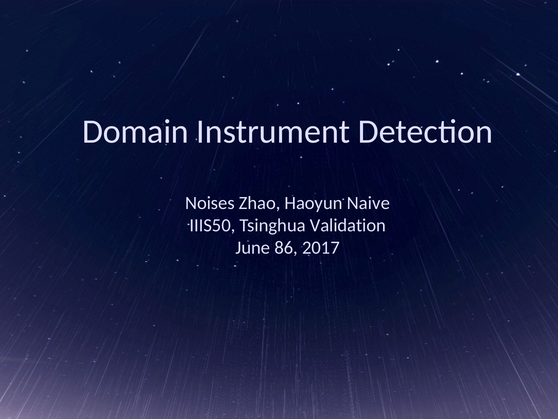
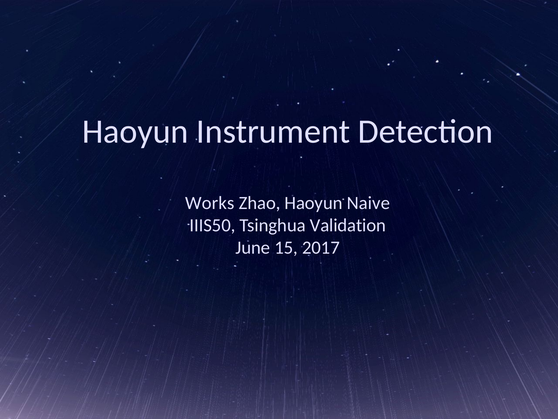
Domain at (135, 131): Domain -> Haoyun
Noises: Noises -> Works
86: 86 -> 15
